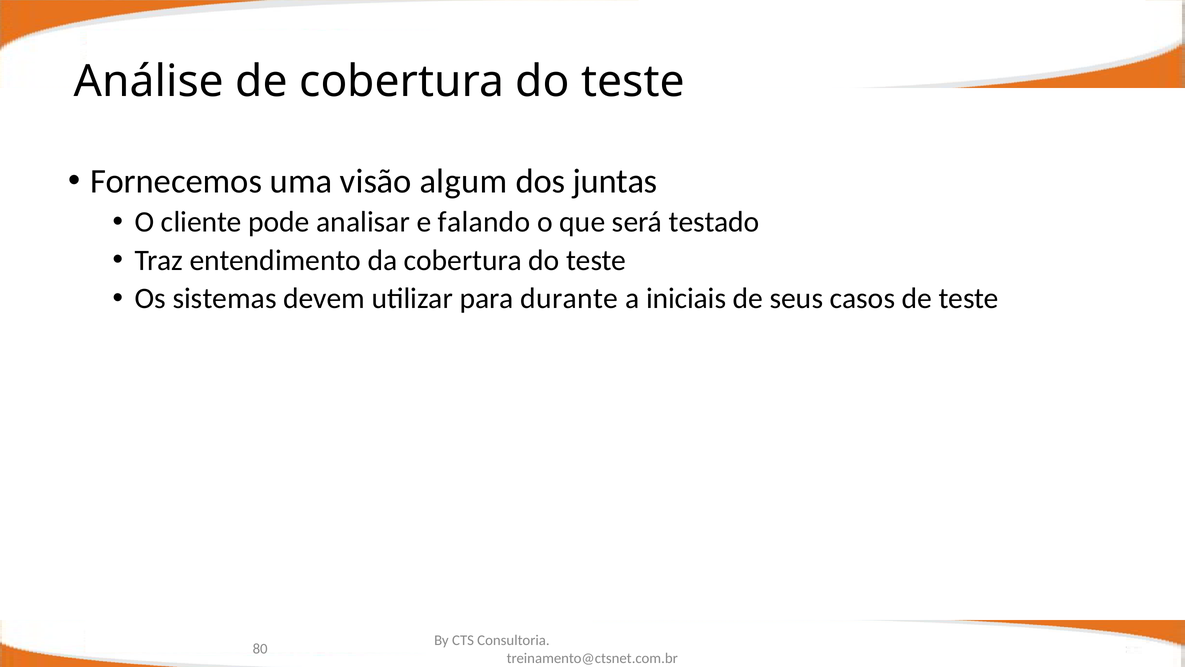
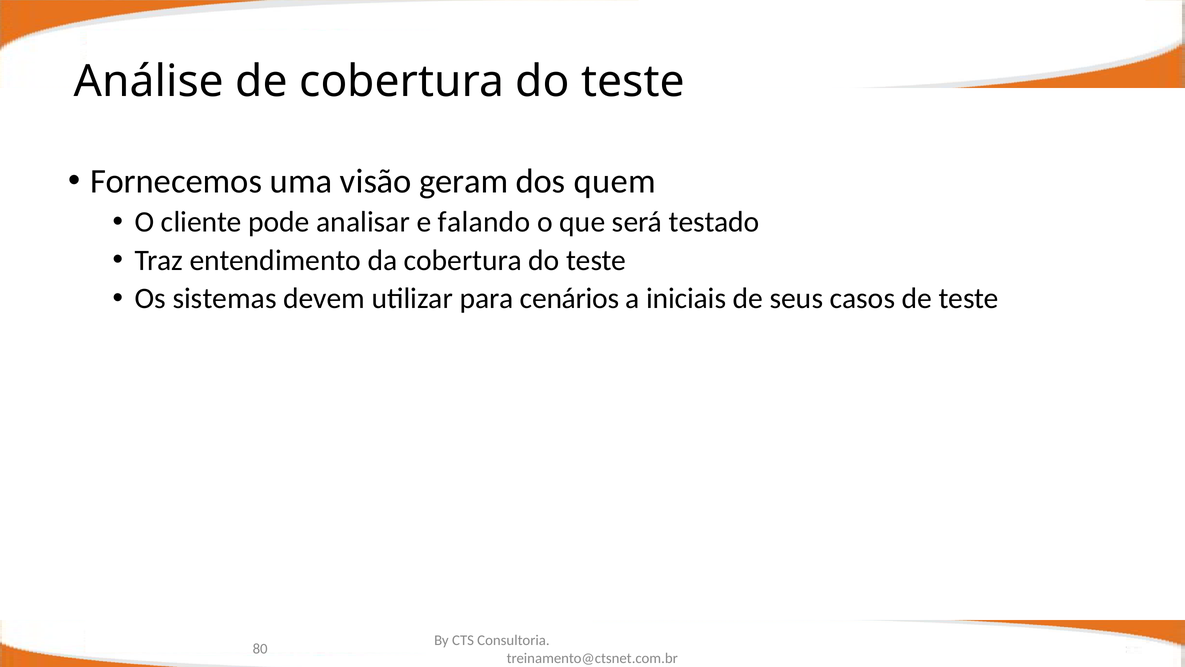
algum: algum -> geram
juntas: juntas -> quem
durante: durante -> cenários
